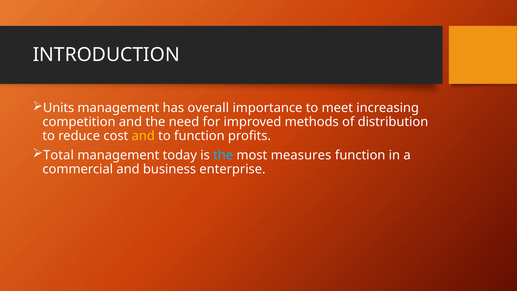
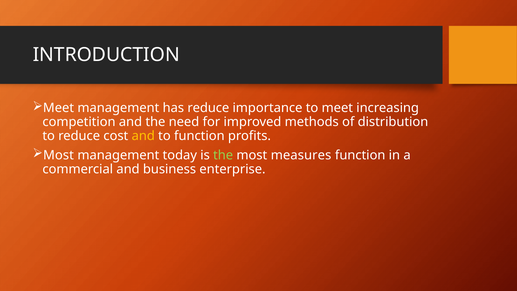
Units at (59, 108): Units -> Meet
has overall: overall -> reduce
Total at (58, 155): Total -> Most
the at (223, 155) colour: light blue -> light green
